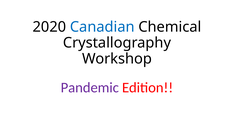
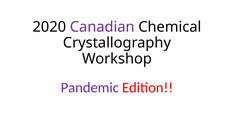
Canadian colour: blue -> purple
